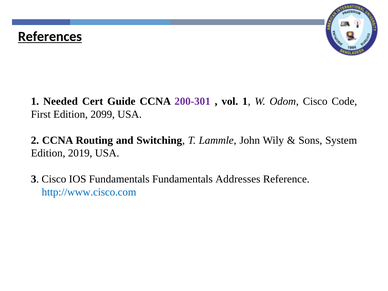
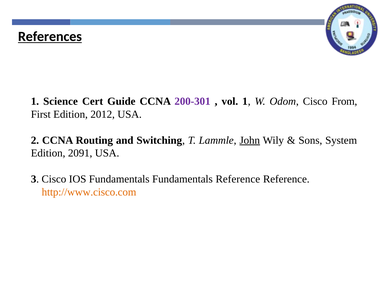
Needed: Needed -> Science
Code: Code -> From
2099: 2099 -> 2012
John underline: none -> present
2019: 2019 -> 2091
Fundamentals Addresses: Addresses -> Reference
http://www.cisco.com colour: blue -> orange
